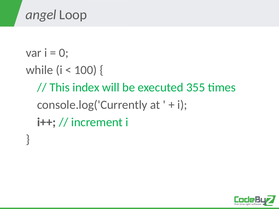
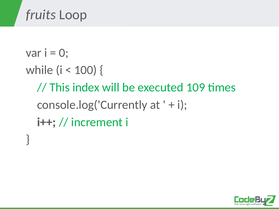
angel: angel -> fruits
355: 355 -> 109
